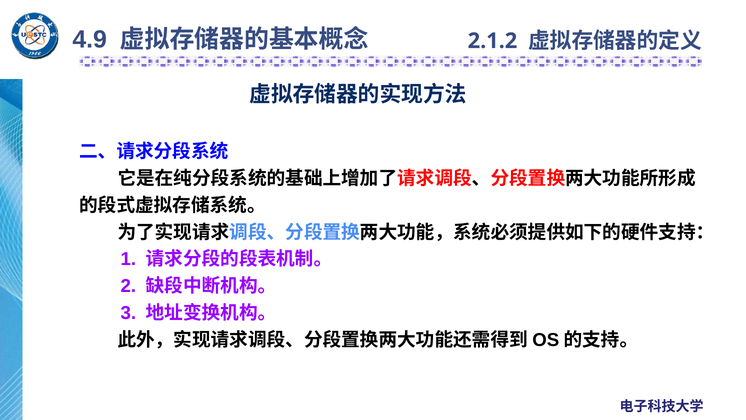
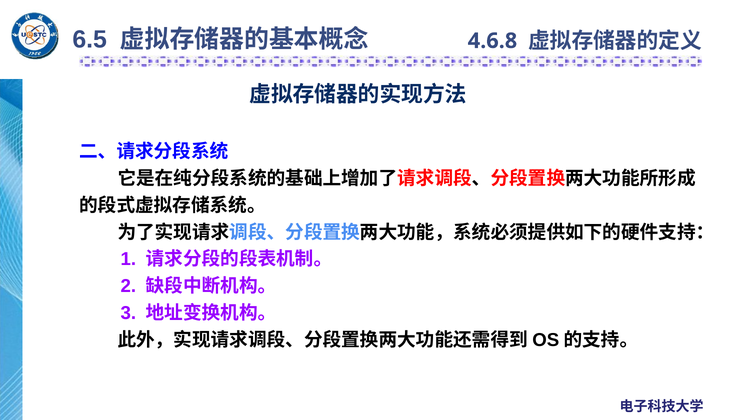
4.9: 4.9 -> 6.5
2.1.2: 2.1.2 -> 4.6.8
